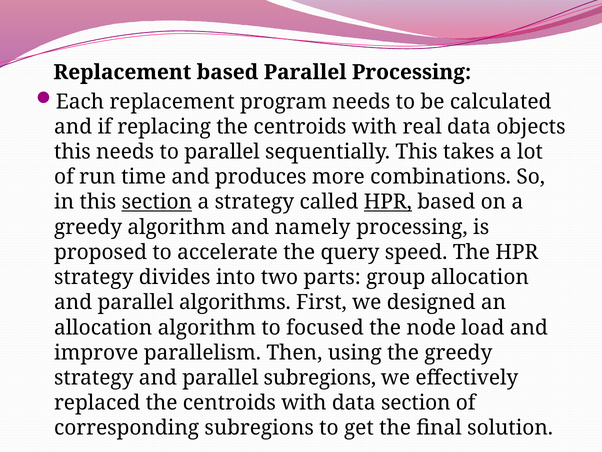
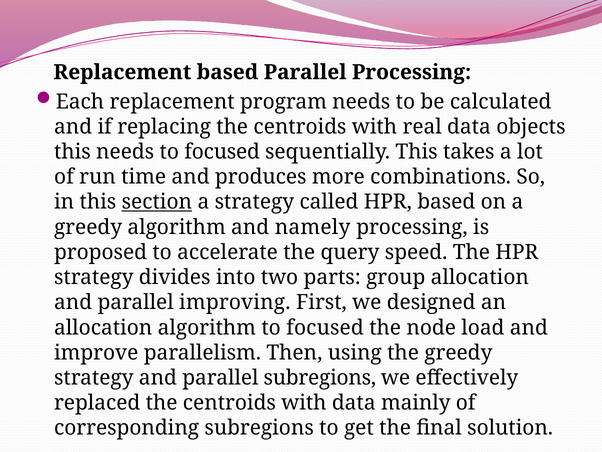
needs to parallel: parallel -> focused
HPR at (388, 202) underline: present -> none
algorithms: algorithms -> improving
data section: section -> mainly
